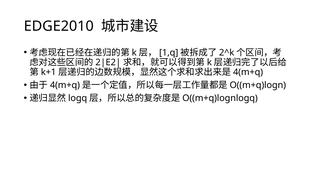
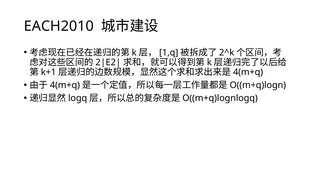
EDGE2010: EDGE2010 -> EACH2010
